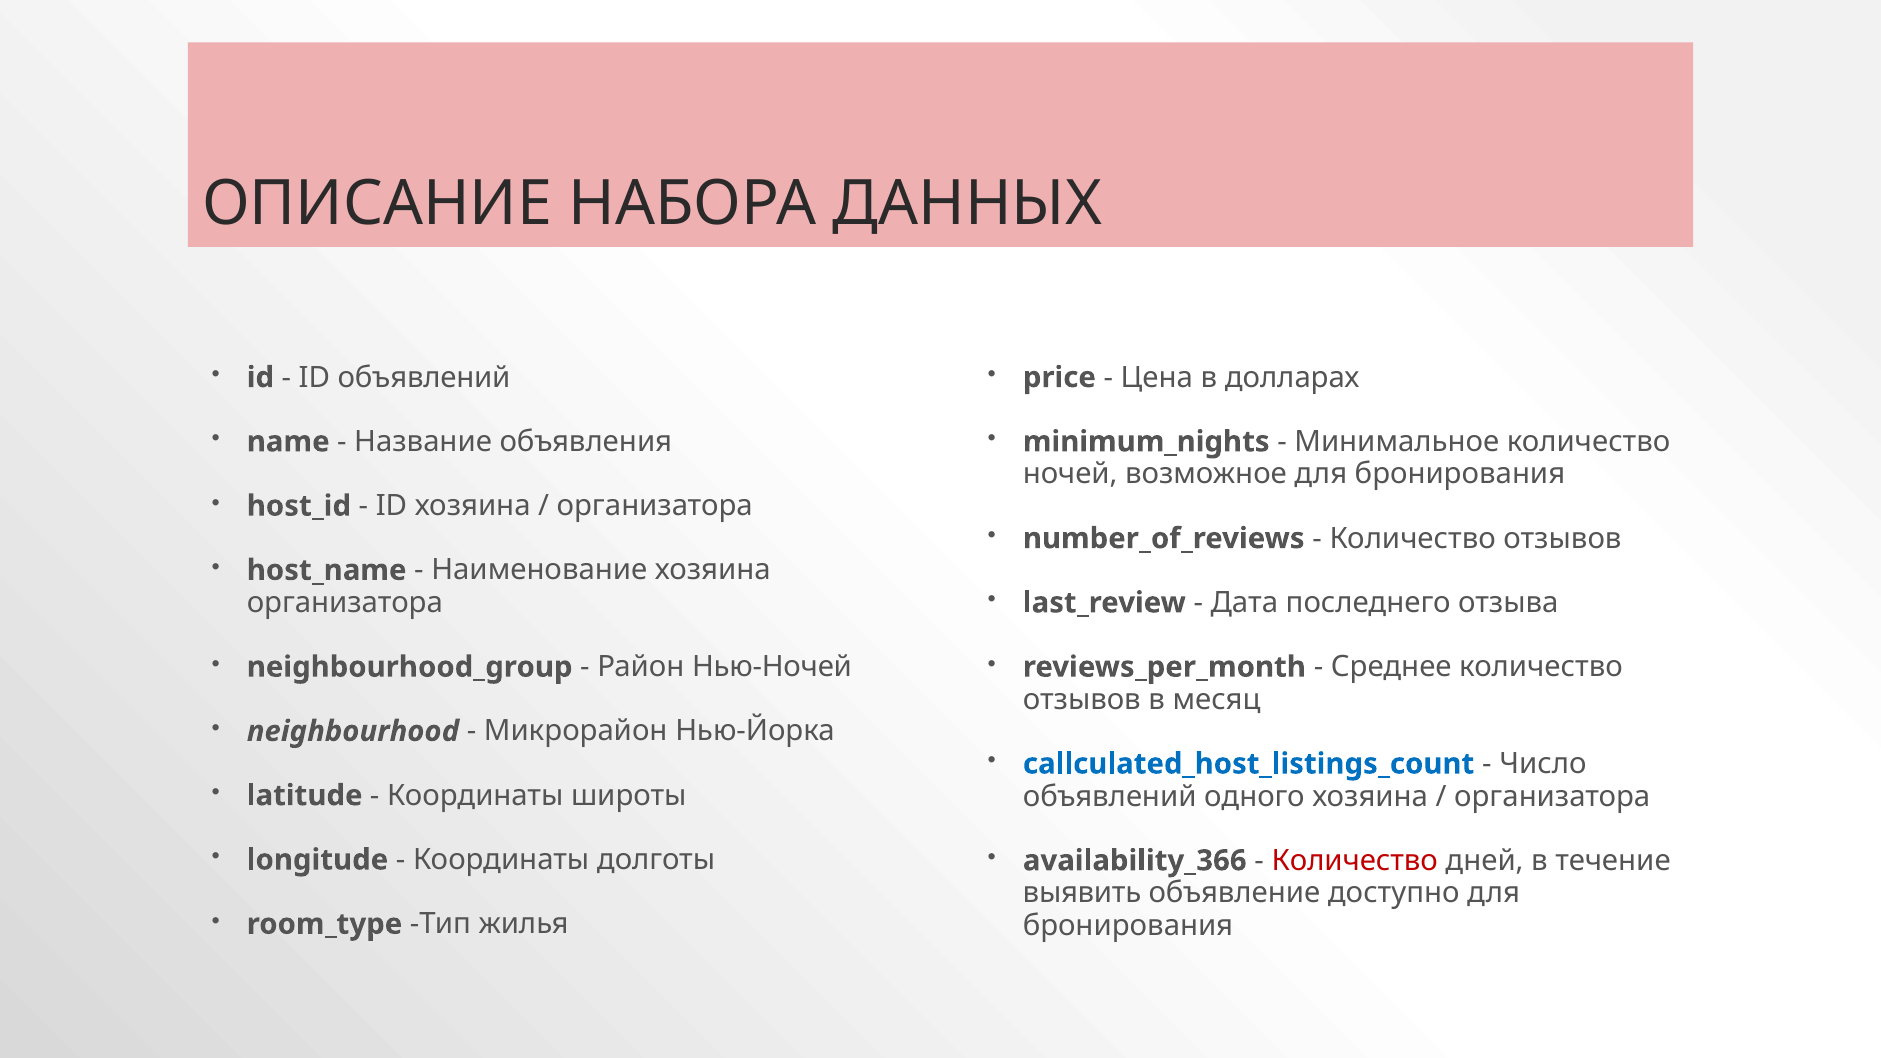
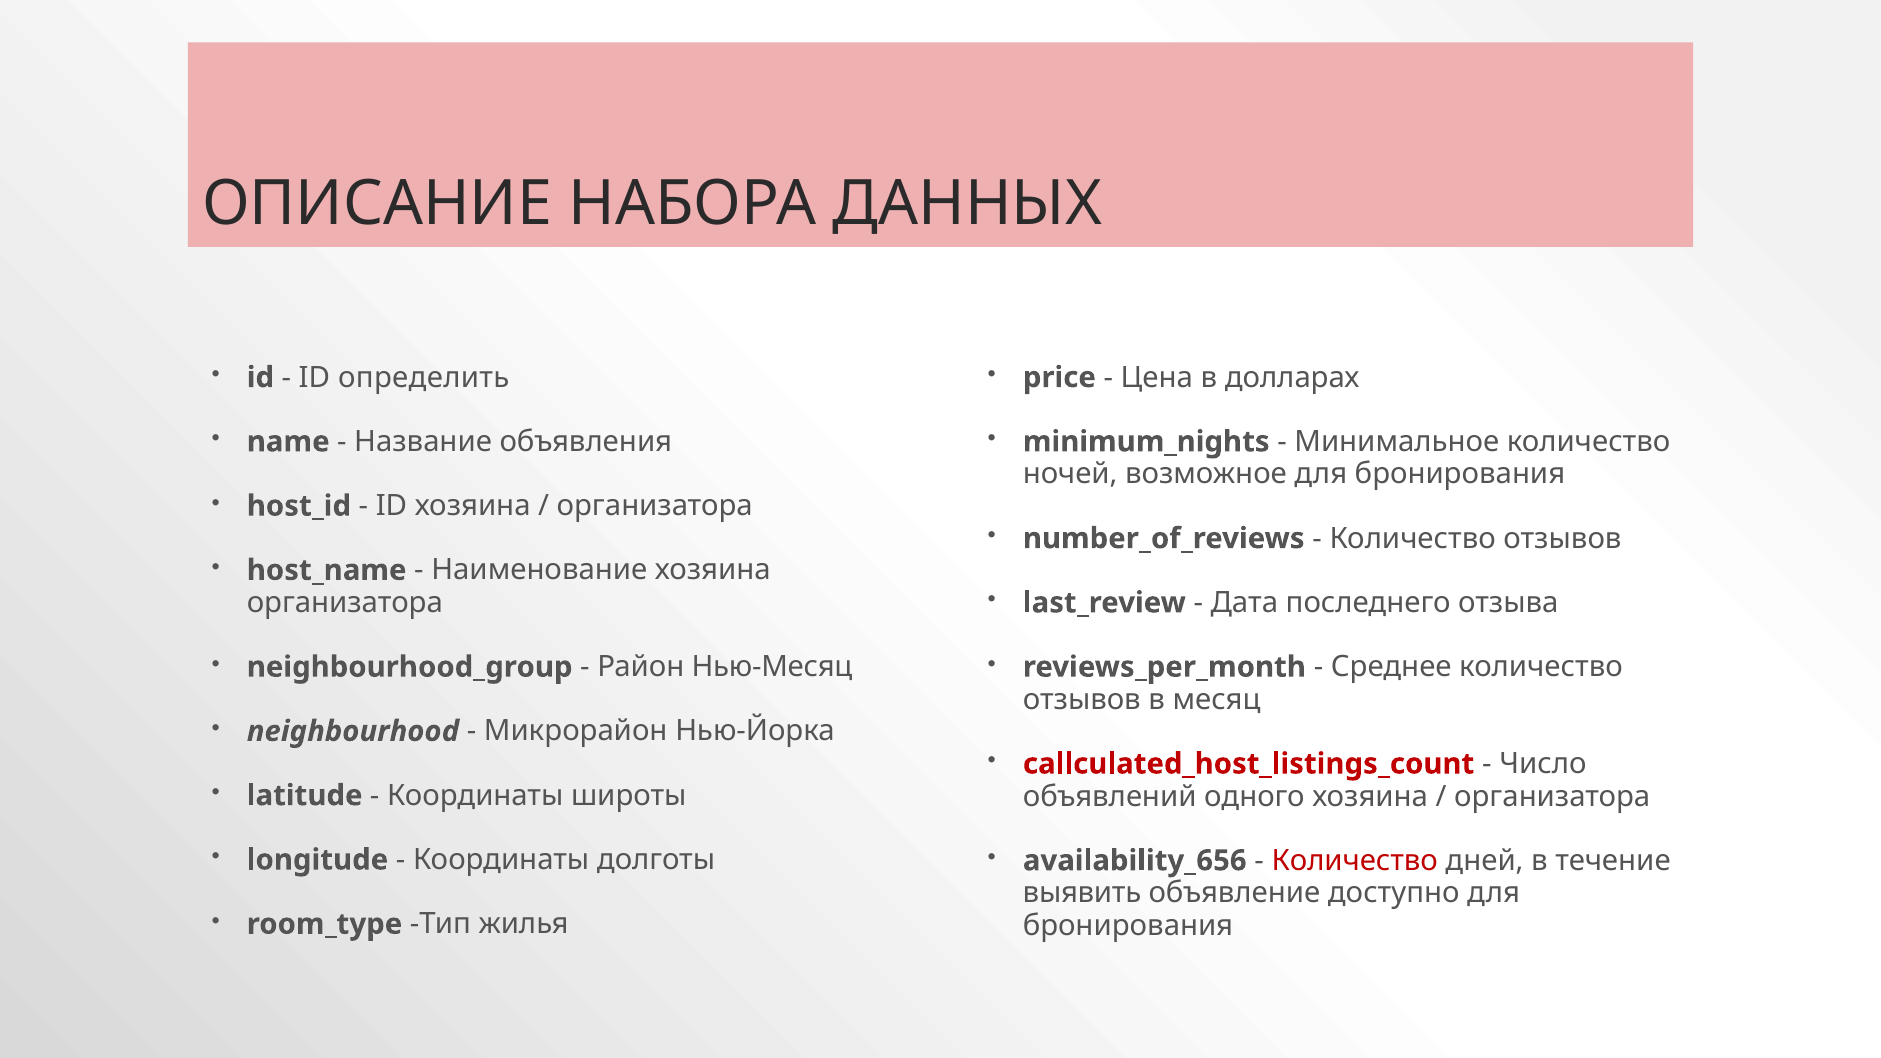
ID объявлений: объявлений -> определить
Нью-Ночей: Нью-Ночей -> Нью-Месяц
callculated_host_listings_count colour: blue -> red
availability_366: availability_366 -> availability_656
